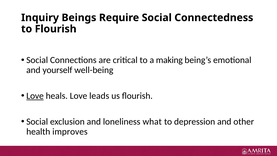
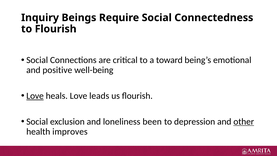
making: making -> toward
yourself: yourself -> positive
what: what -> been
other underline: none -> present
